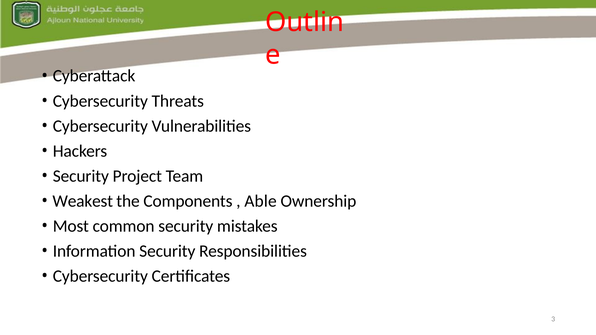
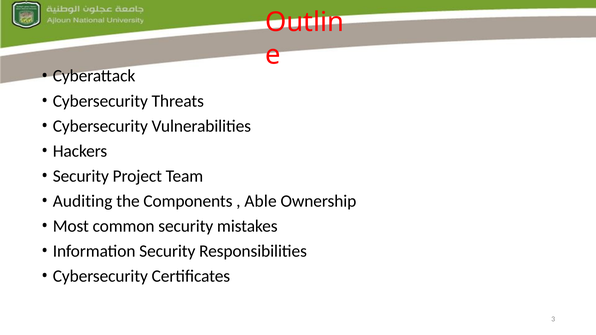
Weakest: Weakest -> Auditing
